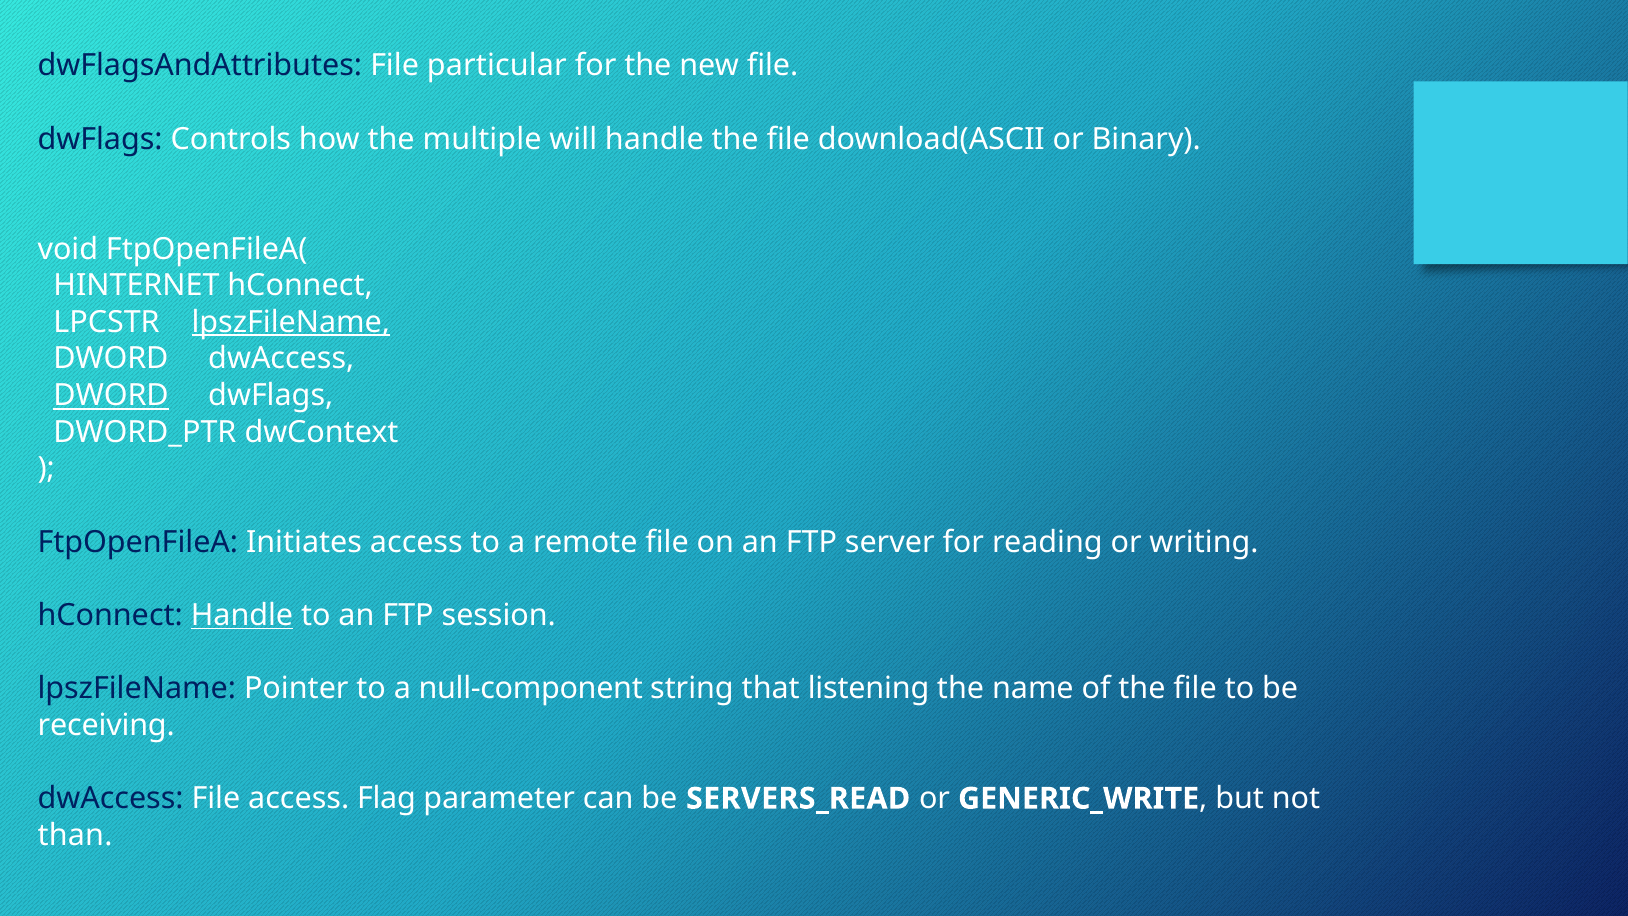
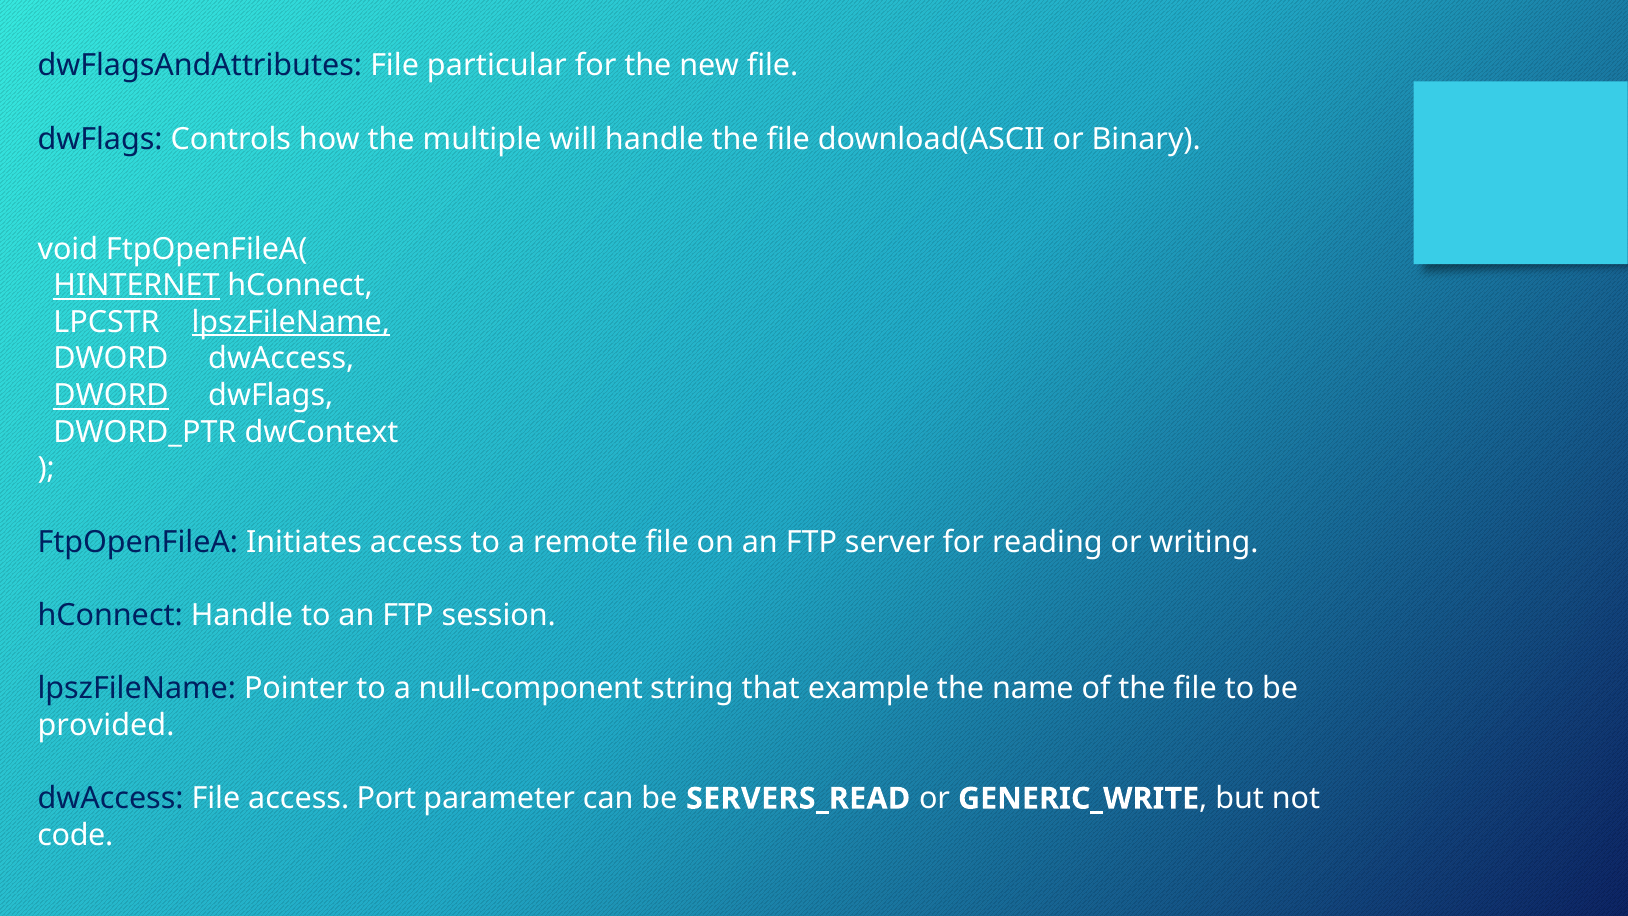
HINTERNET underline: none -> present
Handle at (242, 615) underline: present -> none
listening: listening -> example
receiving: receiving -> provided
Flag: Flag -> Port
than: than -> code
